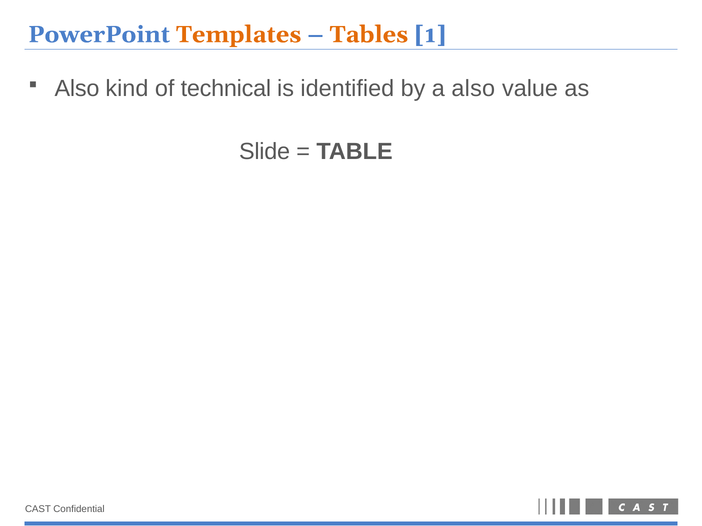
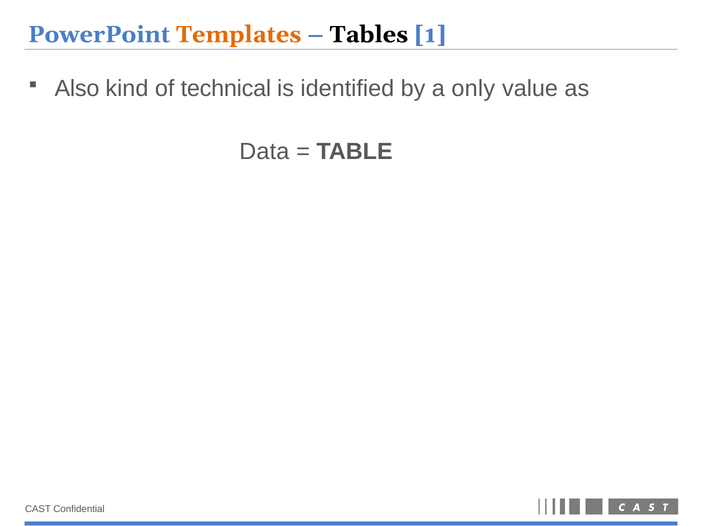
Tables colour: orange -> black
a also: also -> only
Slide: Slide -> Data
